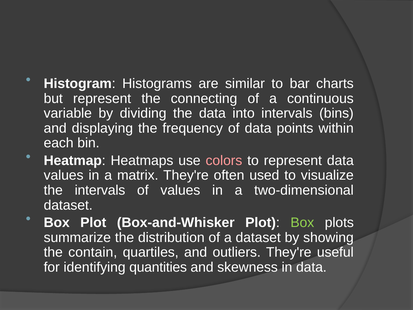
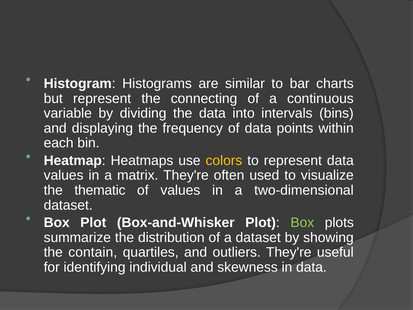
colors colour: pink -> yellow
the intervals: intervals -> thematic
quantities: quantities -> individual
